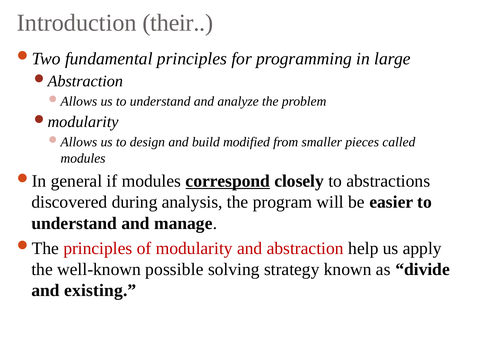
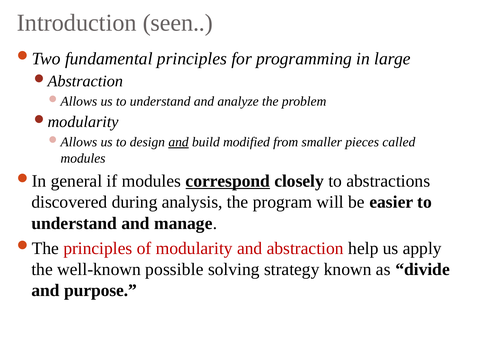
their: their -> seen
and at (179, 142) underline: none -> present
existing: existing -> purpose
